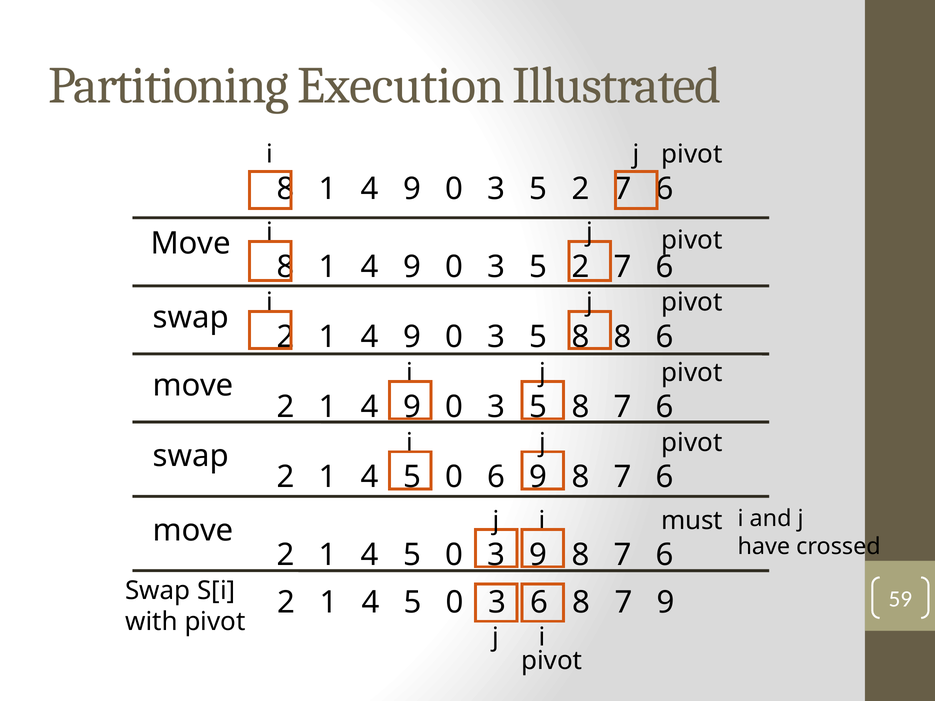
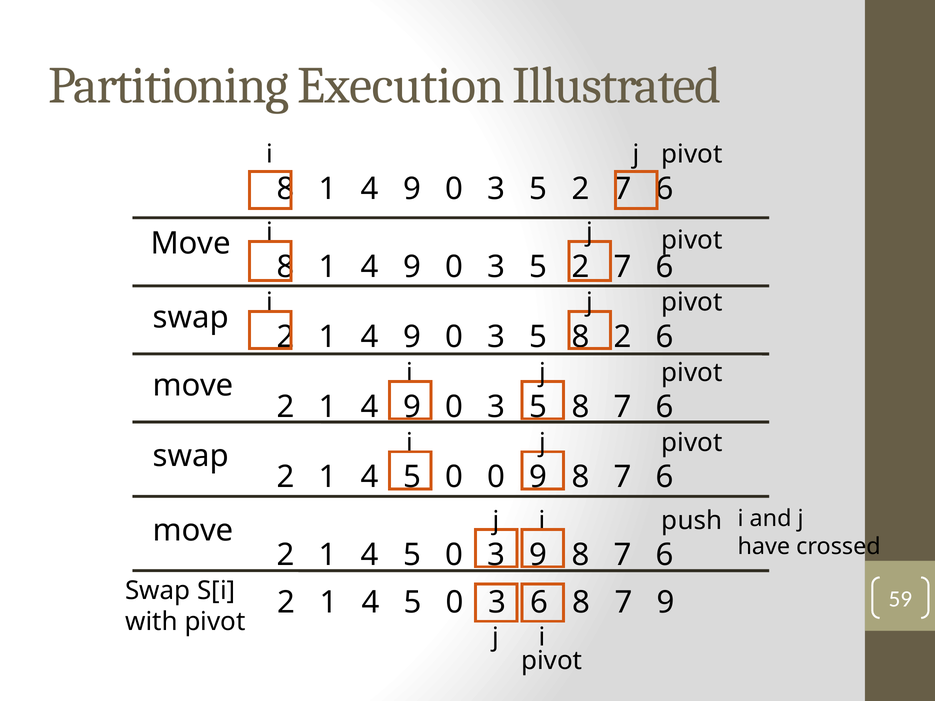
8 8: 8 -> 2
0 6: 6 -> 0
must: must -> push
